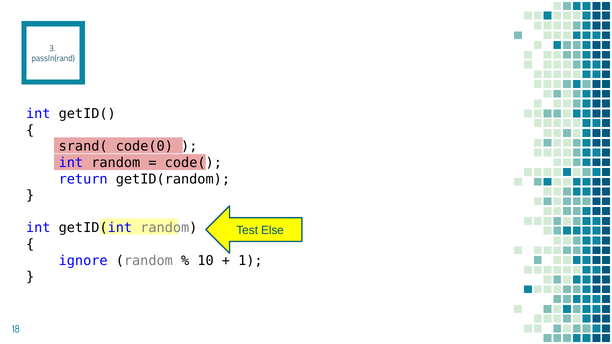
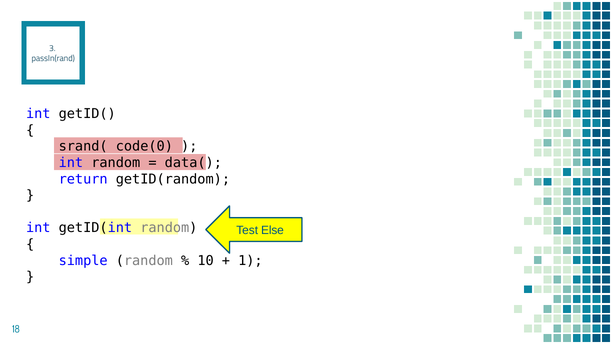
code(: code( -> data(
ignore: ignore -> simple
